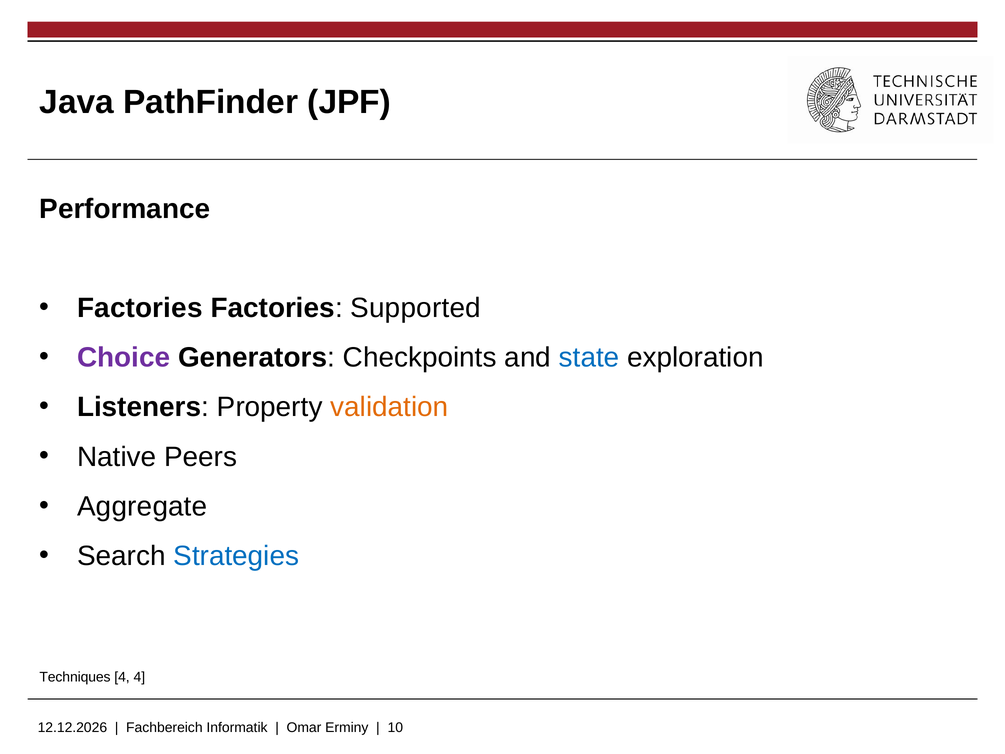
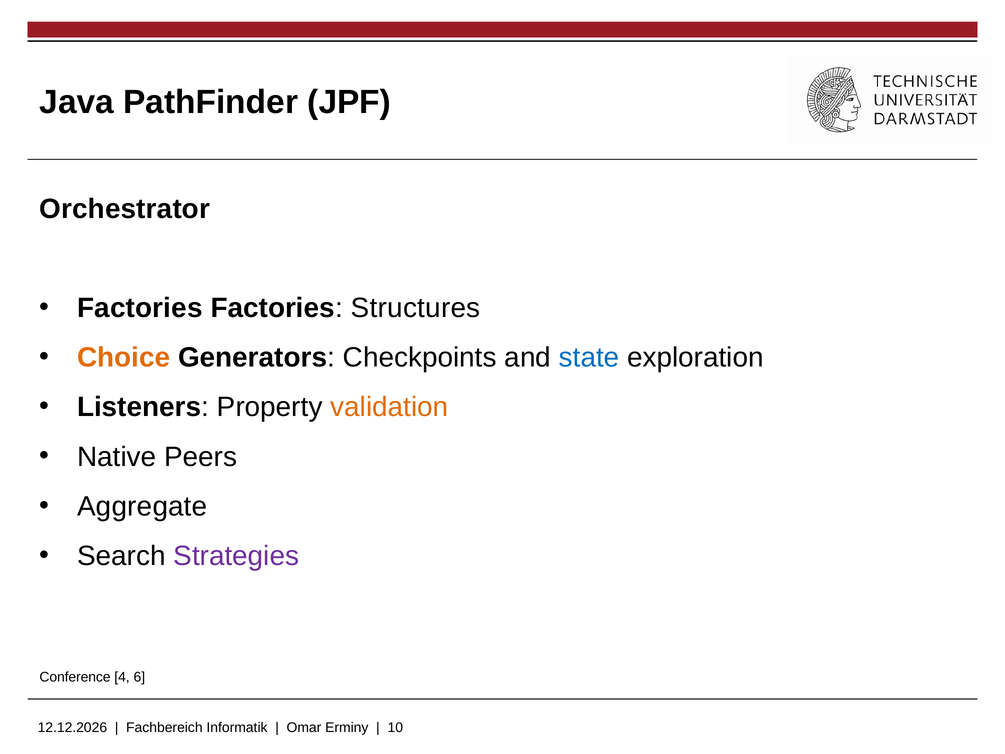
Performance: Performance -> Orchestrator
Supported: Supported -> Structures
Choice colour: purple -> orange
Strategies colour: blue -> purple
Techniques: Techniques -> Conference
4 4: 4 -> 6
